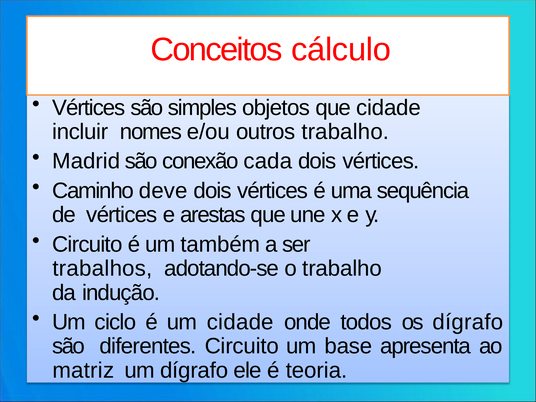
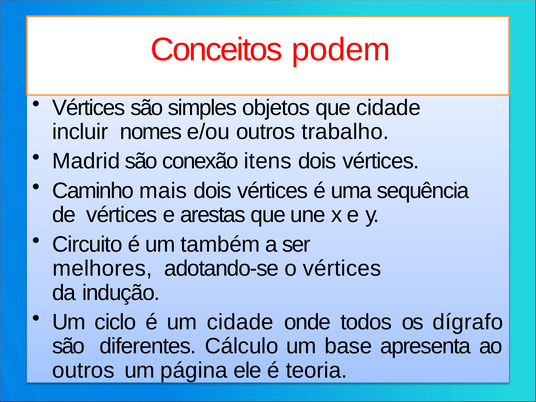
cálculo: cálculo -> podem
cada: cada -> itens
deve: deve -> mais
trabalhos: trabalhos -> melhores
o trabalho: trabalho -> vértices
diferentes Circuito: Circuito -> Cálculo
matriz at (83, 370): matriz -> outros
um dígrafo: dígrafo -> página
